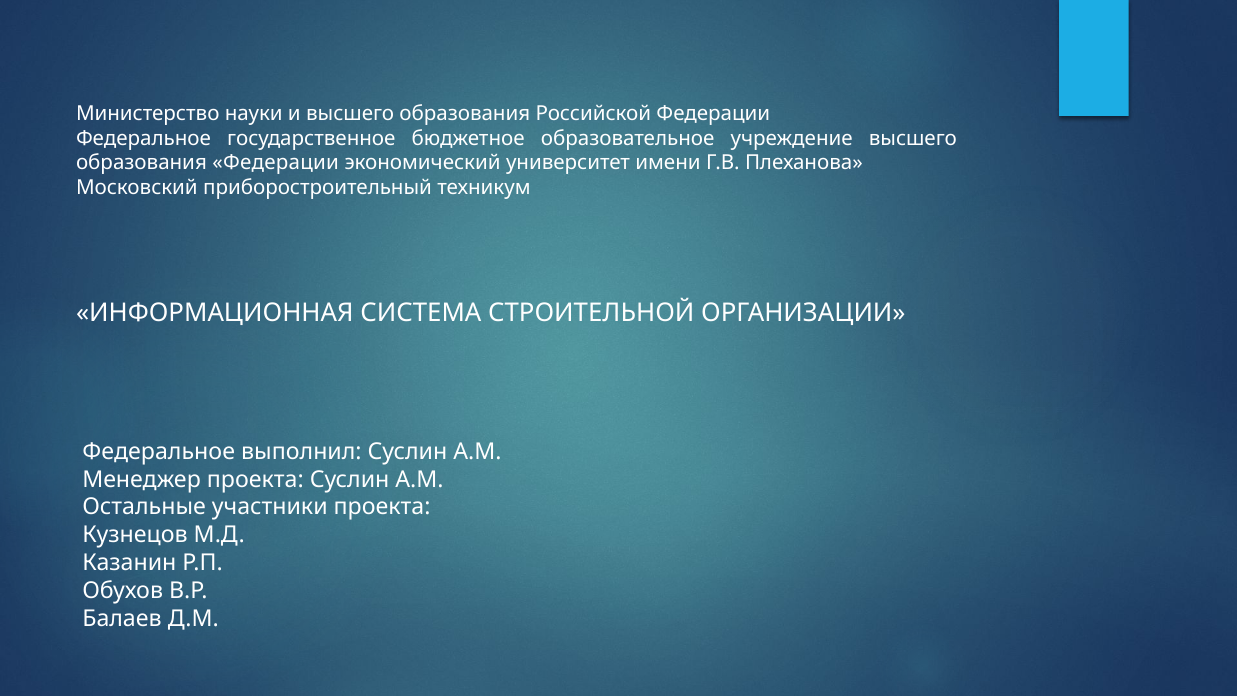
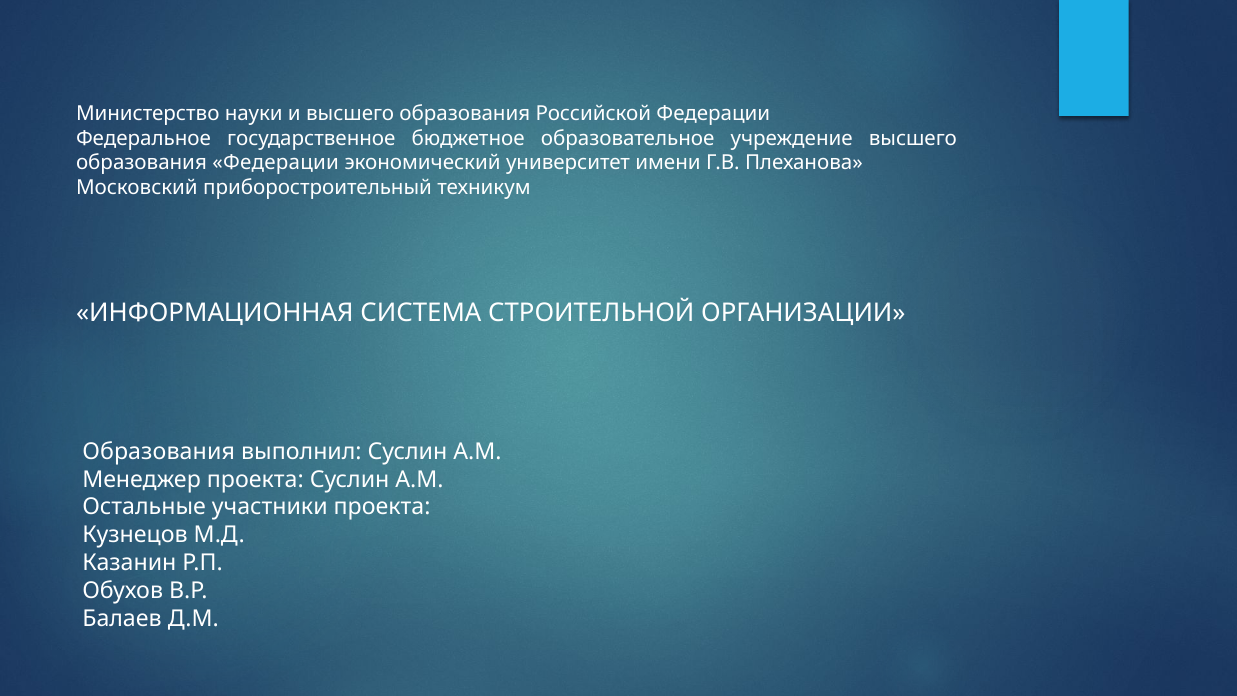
Федеральное at (159, 451): Федеральное -> Образования
